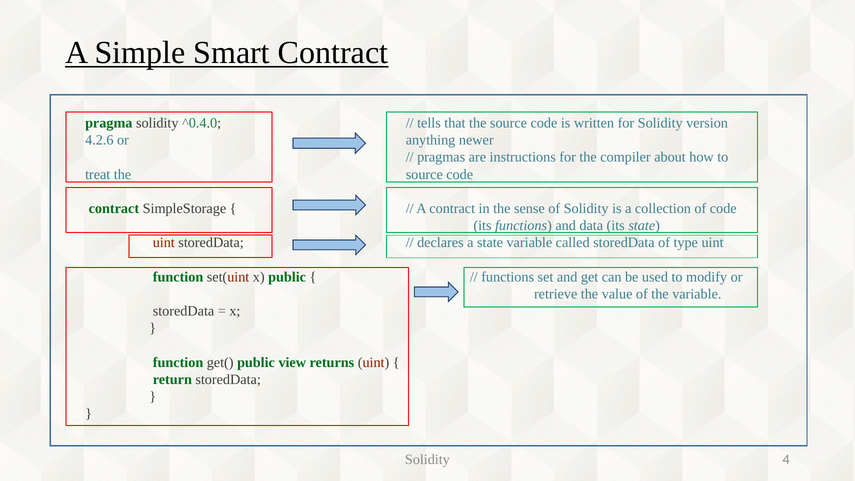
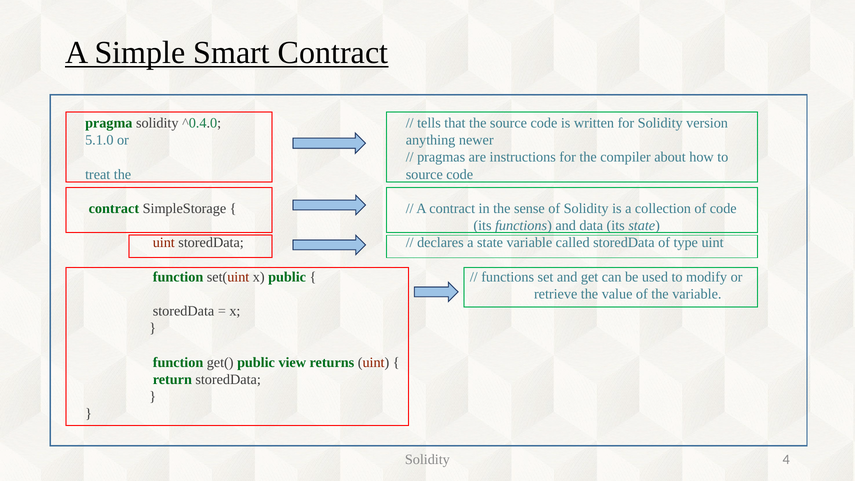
4.2.6: 4.2.6 -> 5.1.0
